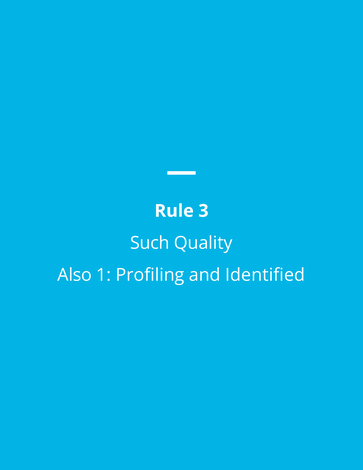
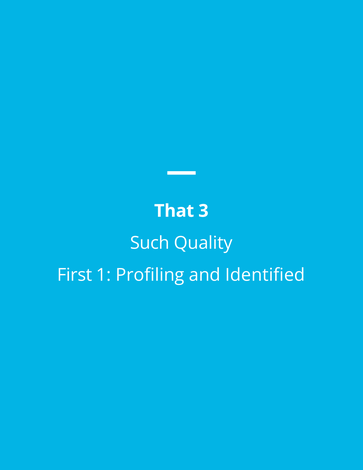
Rule: Rule -> That
Also: Also -> First
